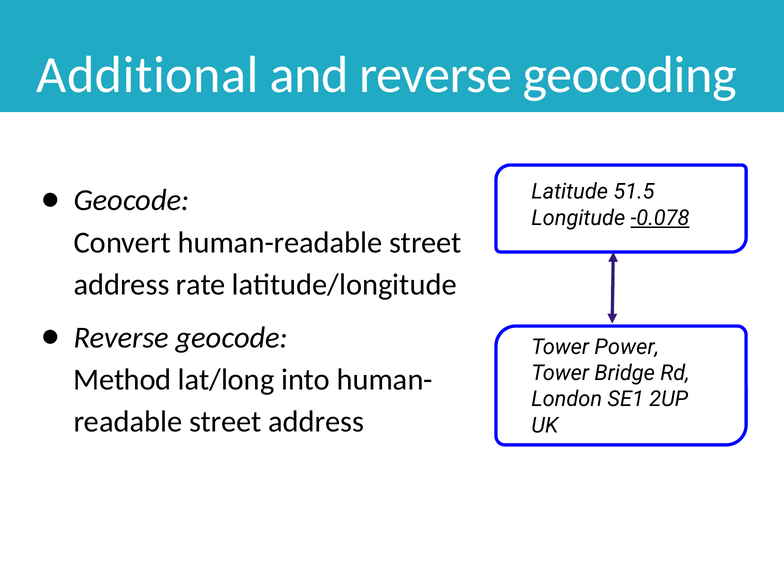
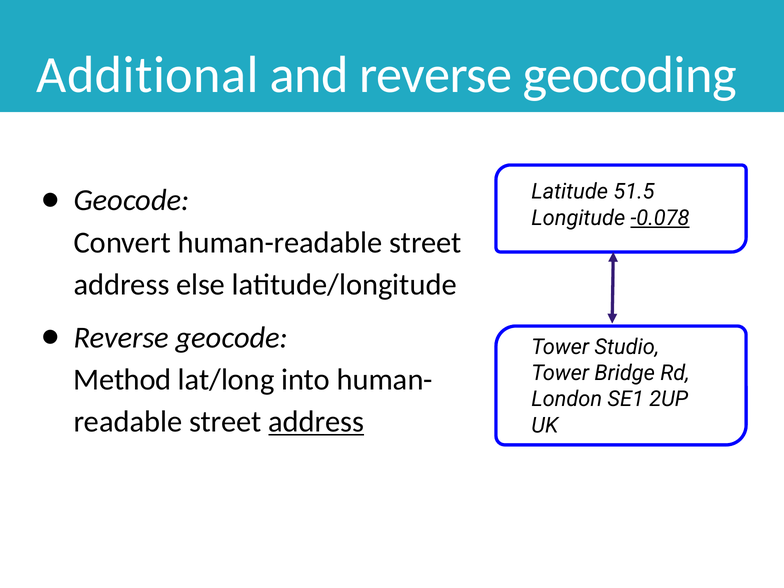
rate: rate -> else
Power: Power -> Studio
address at (316, 422) underline: none -> present
